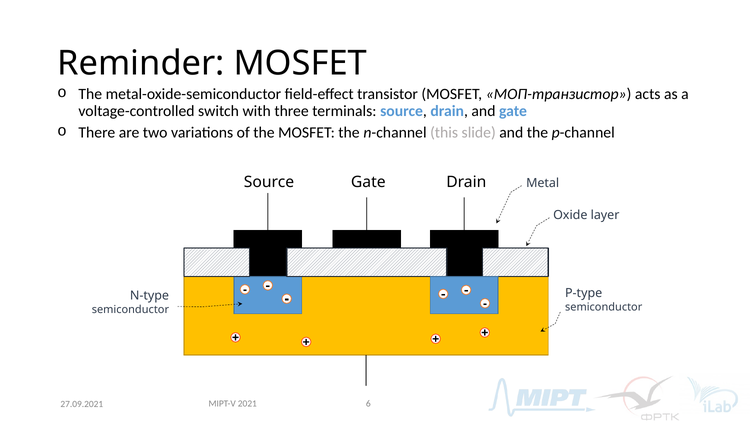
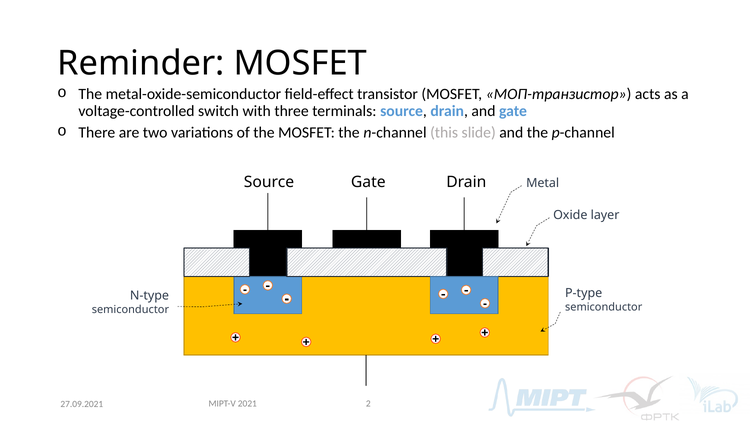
6: 6 -> 2
